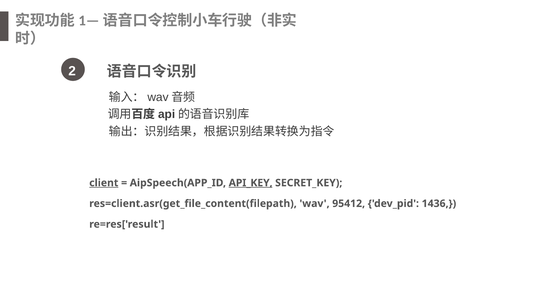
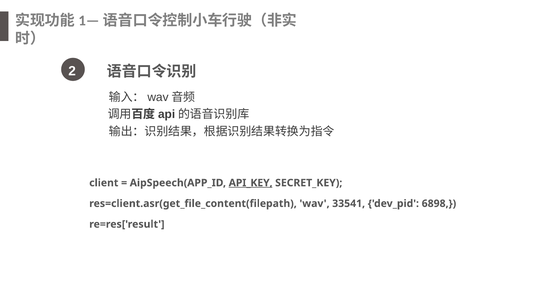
client underline: present -> none
95412: 95412 -> 33541
1436: 1436 -> 6898
